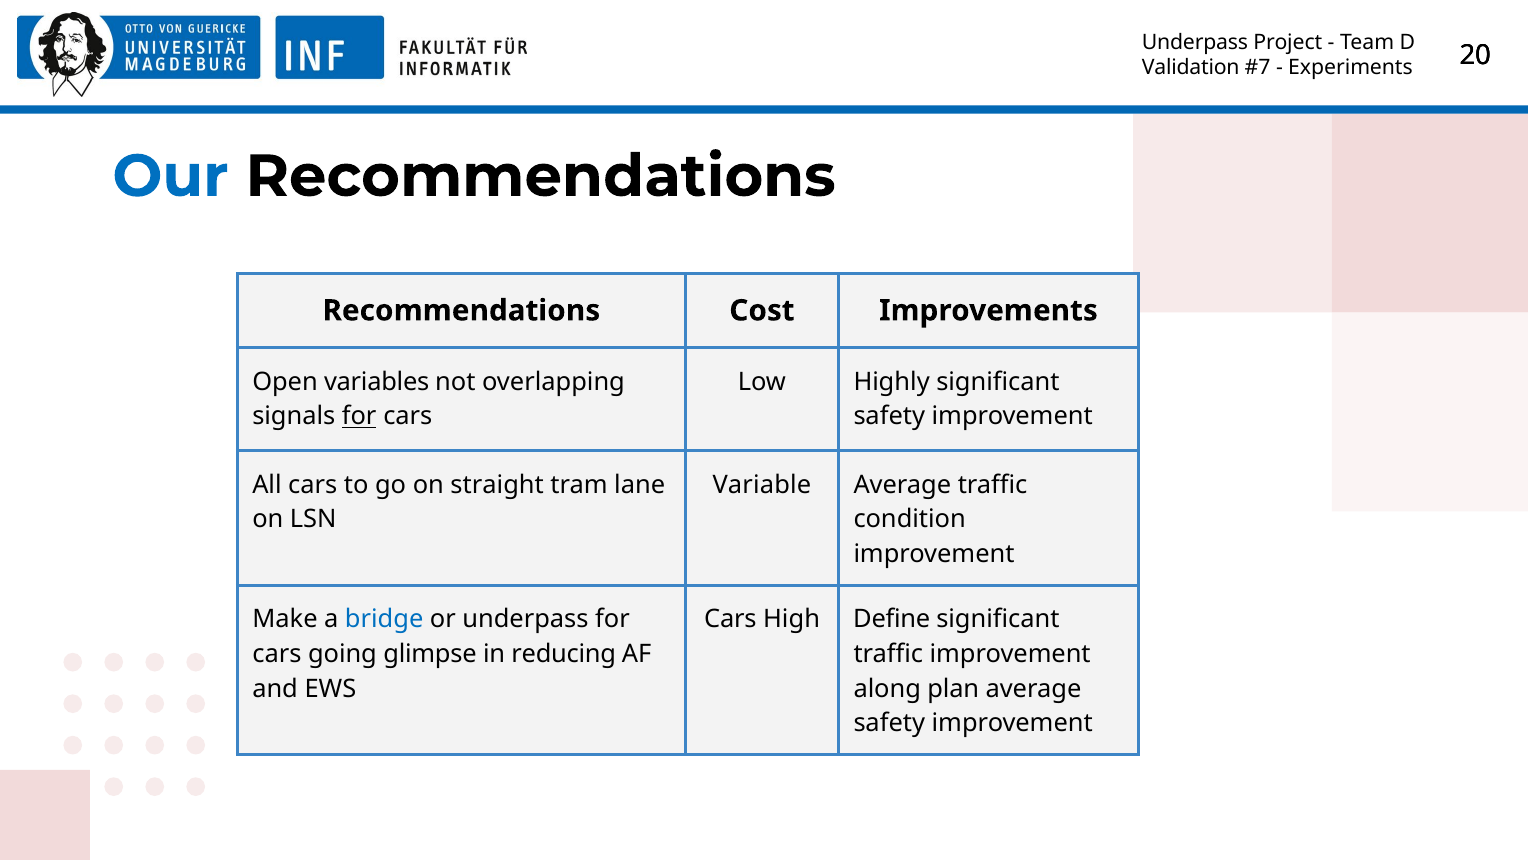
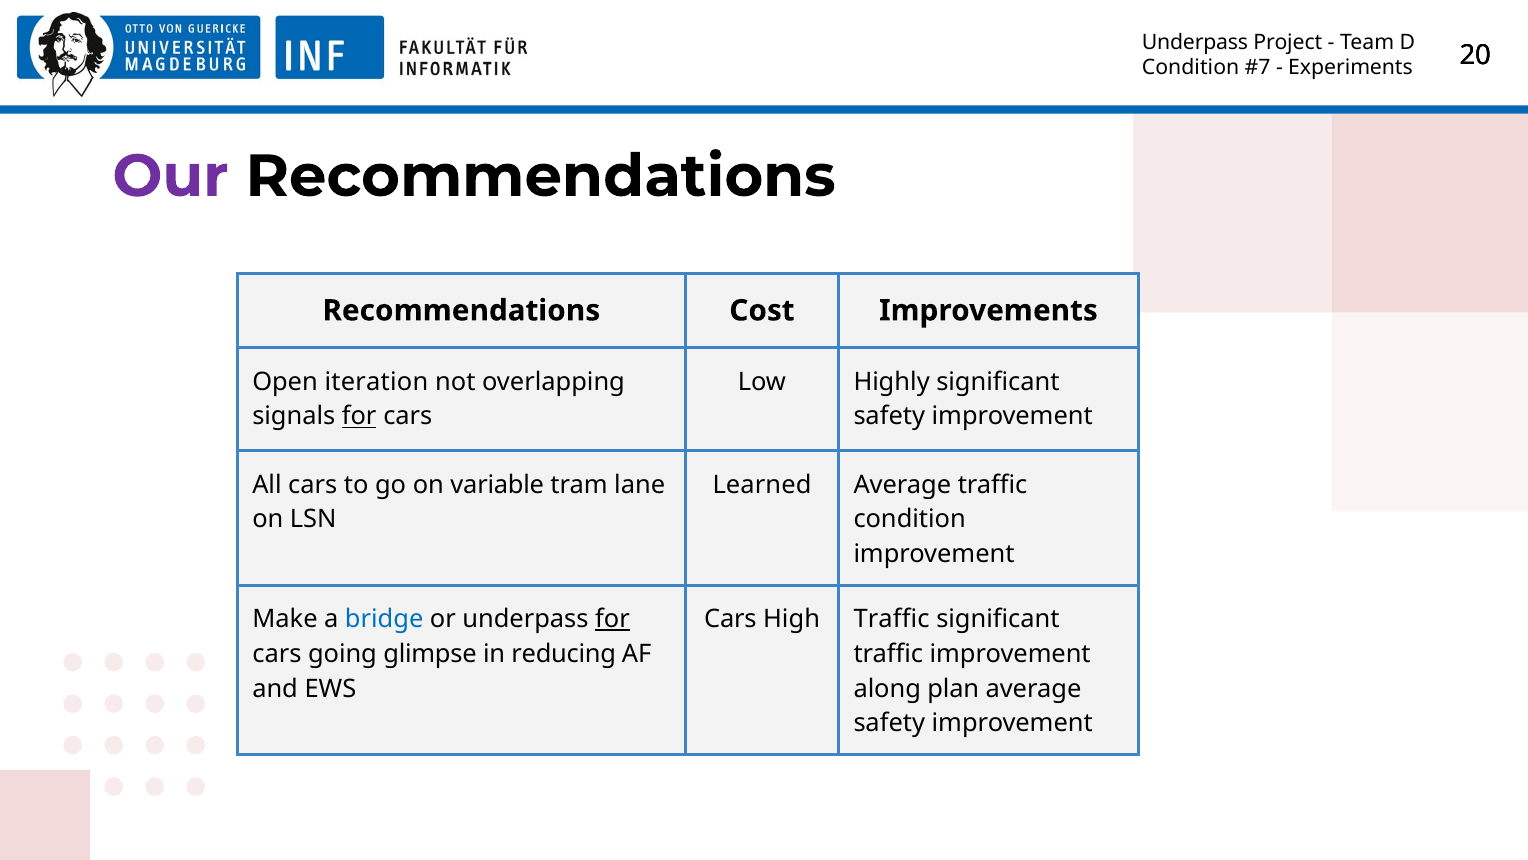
Validation at (1191, 68): Validation -> Condition
Our colour: blue -> purple
variables: variables -> iteration
straight: straight -> variable
Variable: Variable -> Learned
for at (612, 619) underline: none -> present
High Define: Define -> Traffic
